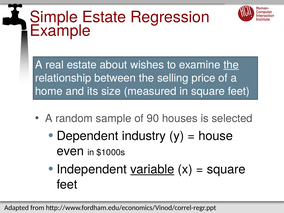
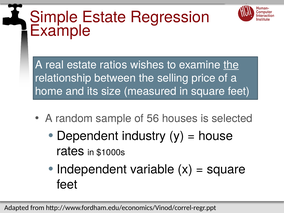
about: about -> ratios
90: 90 -> 56
even: even -> rates
variable underline: present -> none
